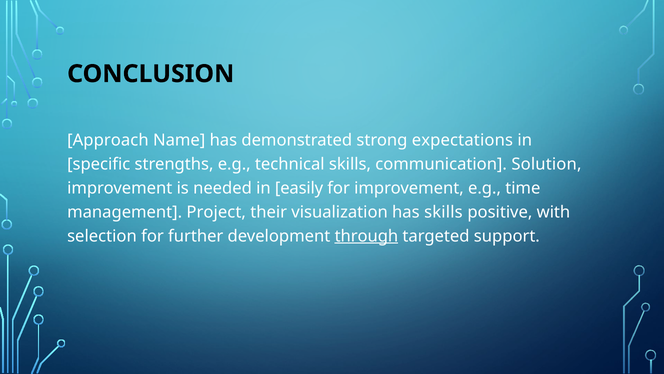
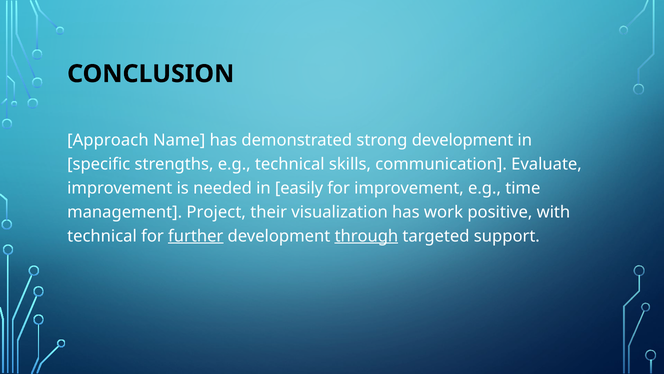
strong expectations: expectations -> development
Solution: Solution -> Evaluate
has skills: skills -> work
selection at (102, 236): selection -> technical
further underline: none -> present
